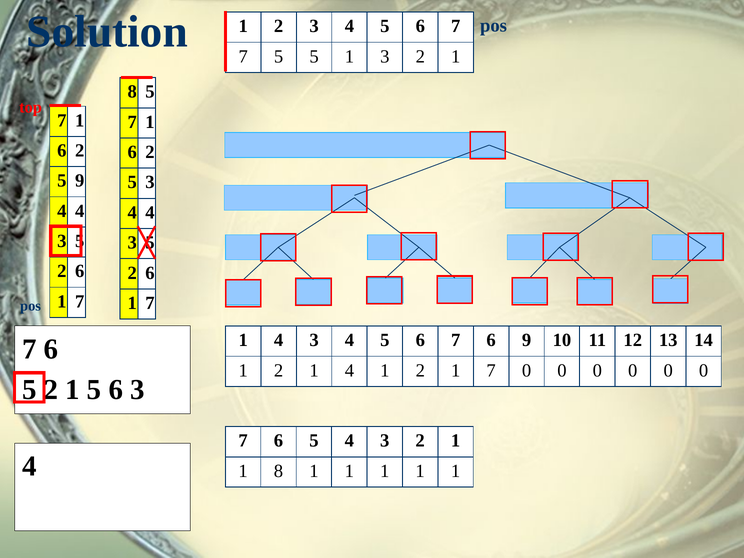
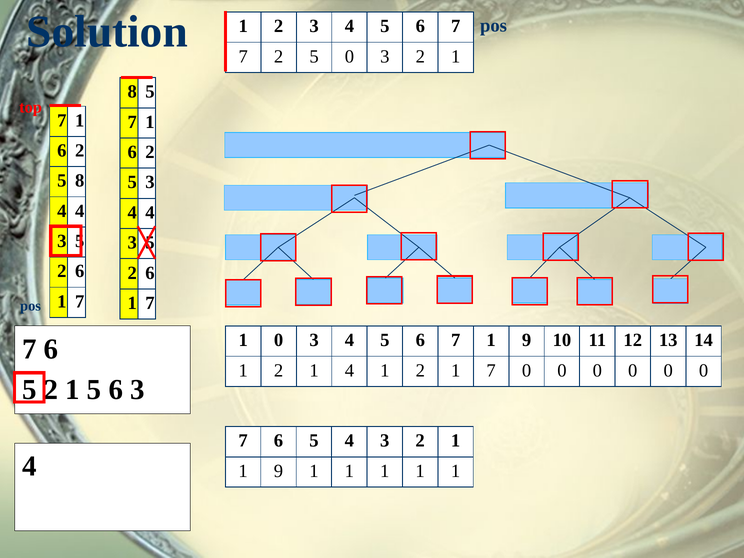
7 5: 5 -> 2
5 1: 1 -> 0
5 9: 9 -> 8
4 at (279, 340): 4 -> 0
6 7 6: 6 -> 1
8 at (278, 471): 8 -> 9
